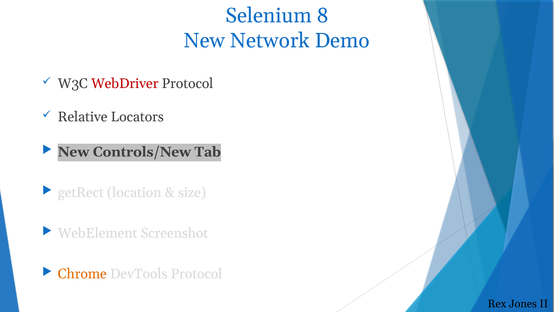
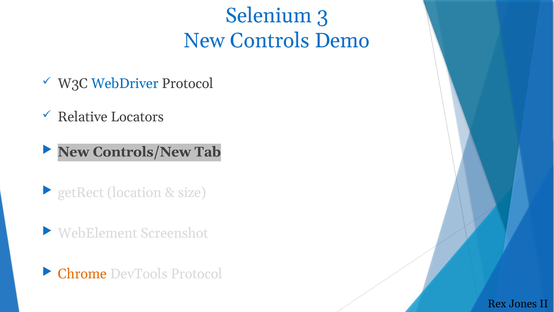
8: 8 -> 3
Network: Network -> Controls
WebDriver colour: red -> blue
